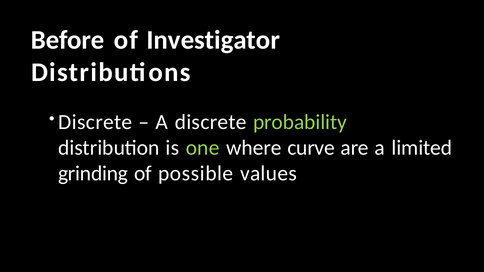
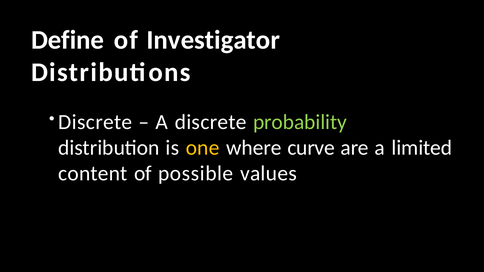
Before: Before -> Define
one colour: light green -> yellow
grinding: grinding -> content
